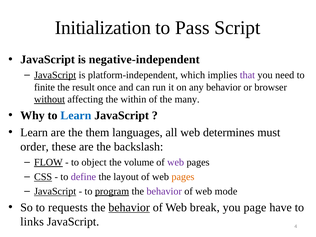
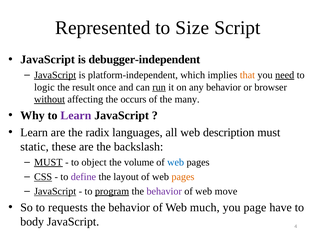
Initialization: Initialization -> Represented
Pass: Pass -> Size
negative-independent: negative-independent -> debugger-independent
that colour: purple -> orange
need underline: none -> present
finite: finite -> logic
run underline: none -> present
within: within -> occurs
Learn at (76, 115) colour: blue -> purple
them: them -> radix
determines: determines -> description
order: order -> static
FLOW at (48, 162): FLOW -> MUST
web at (176, 162) colour: purple -> blue
mode: mode -> move
behavior at (129, 207) underline: present -> none
break: break -> much
links: links -> body
